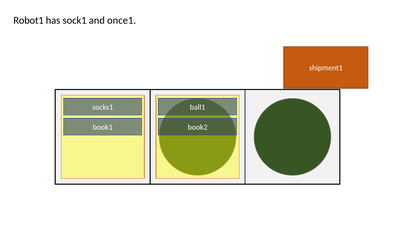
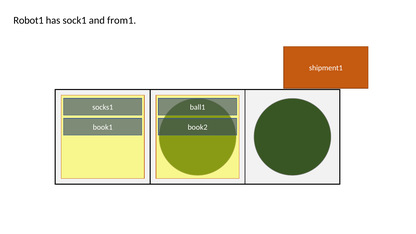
once1: once1 -> from1
